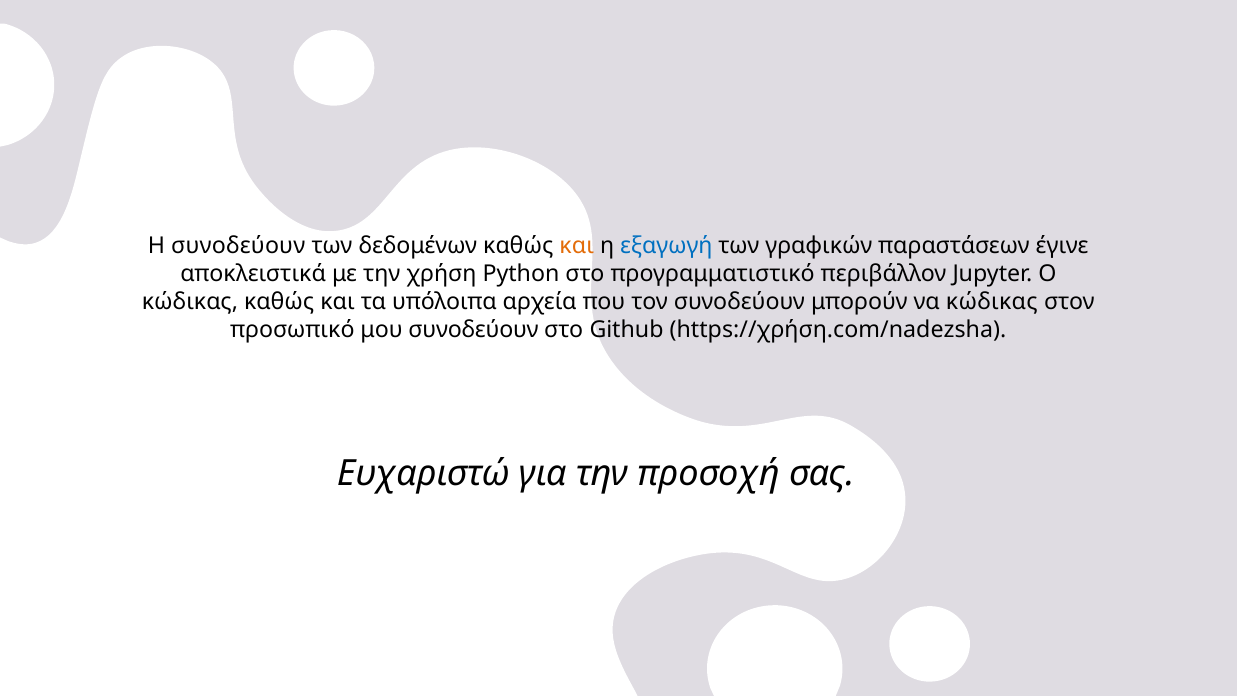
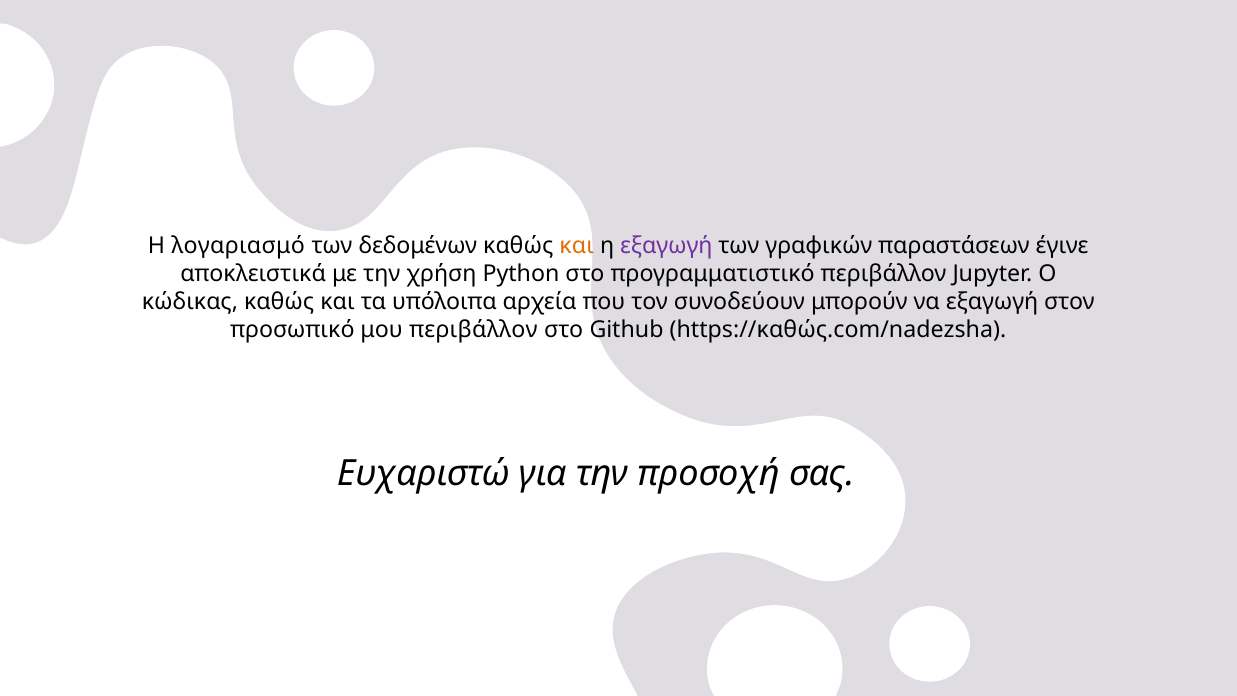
Η συνοδεύουν: συνοδεύουν -> λογαριασμό
εξαγωγή at (666, 246) colour: blue -> purple
να κώδικας: κώδικας -> εξαγωγή
μου συνοδεύουν: συνοδεύουν -> περιβάλλον
https://χρήση.com/nadezsha: https://χρήση.com/nadezsha -> https://καθώς.com/nadezsha
